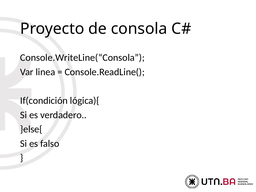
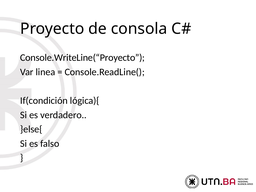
Console.WriteLine(“Consola: Console.WriteLine(“Consola -> Console.WriteLine(“Proyecto
